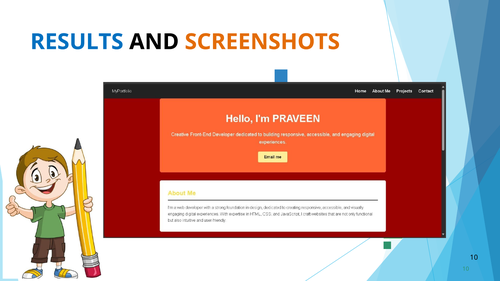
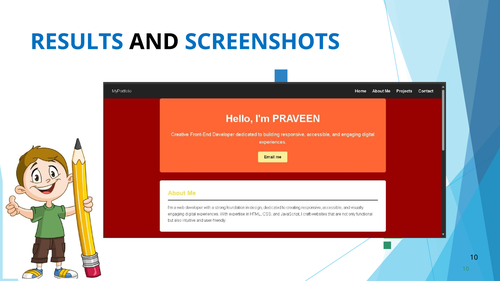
SCREENSHOTS colour: orange -> blue
